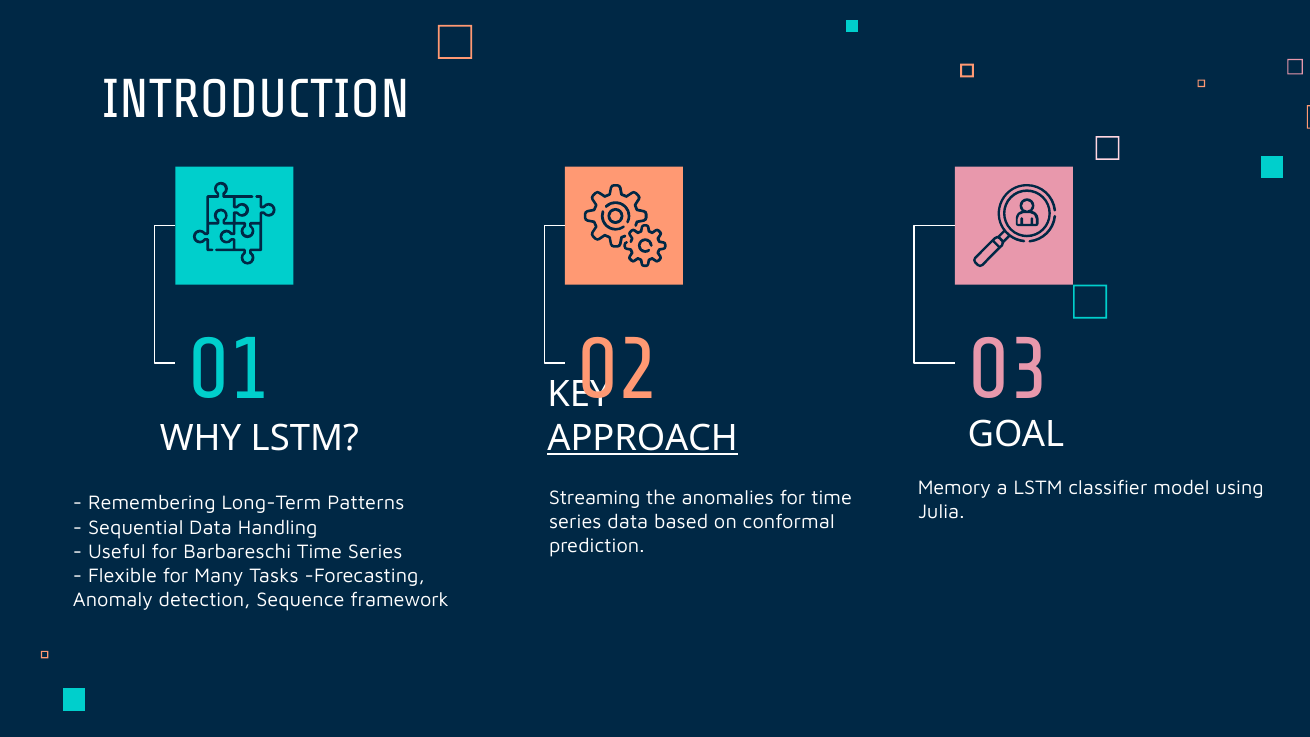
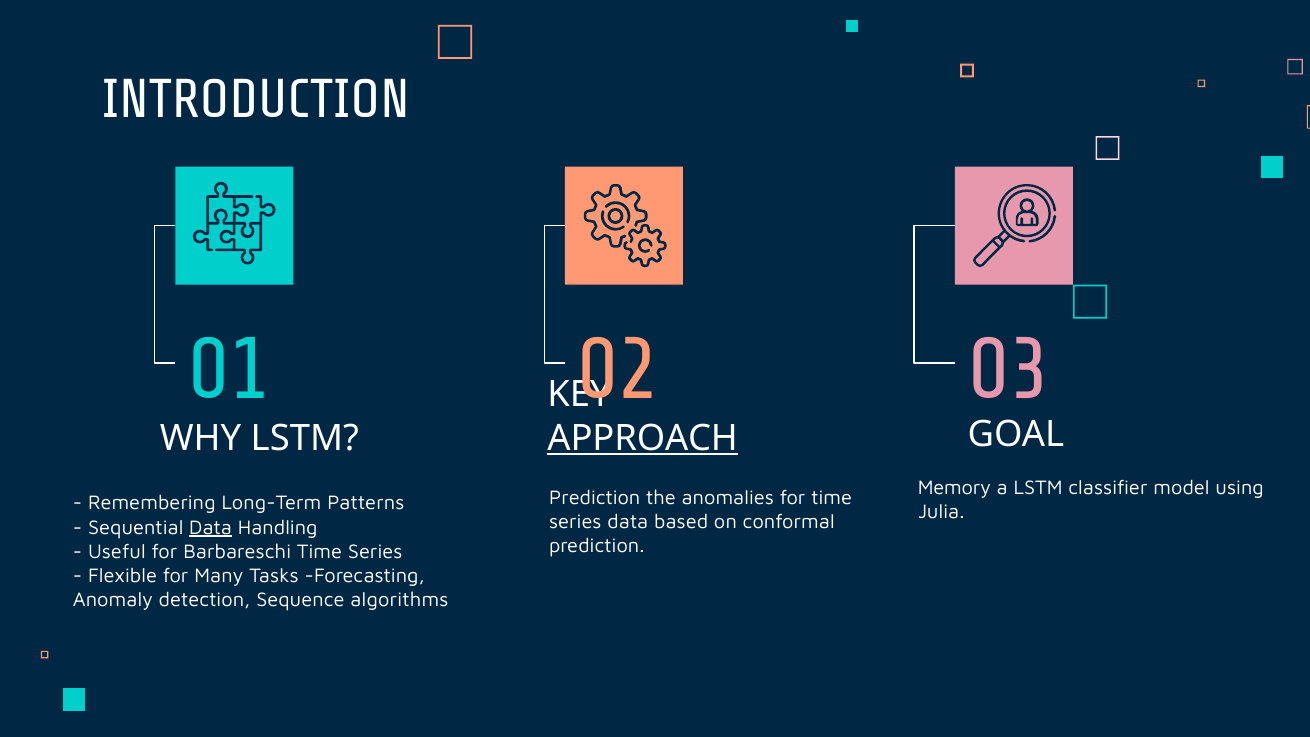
Streaming at (595, 498): Streaming -> Prediction
Data at (211, 527) underline: none -> present
framework: framework -> algorithms
